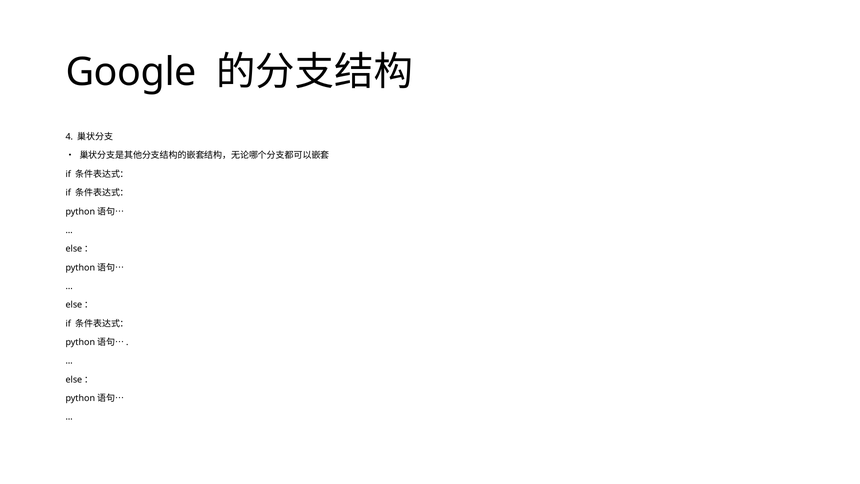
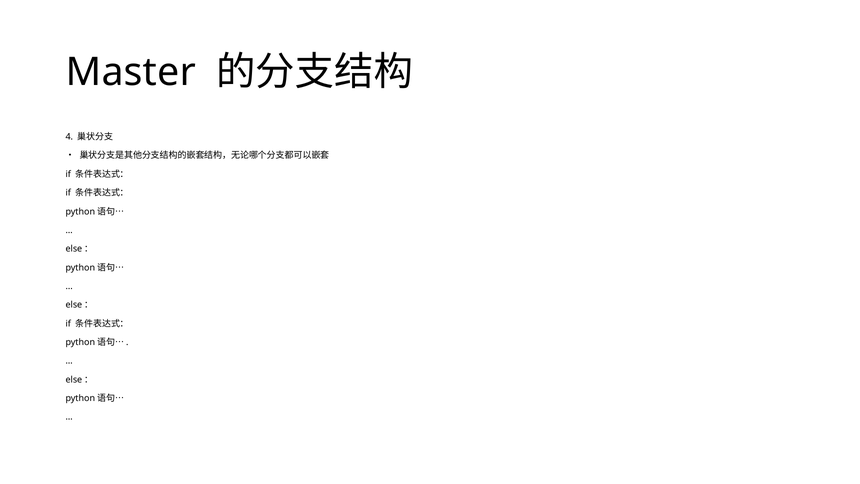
Google: Google -> Master
